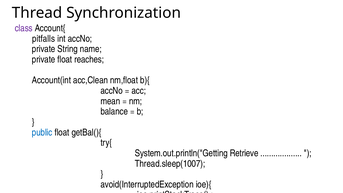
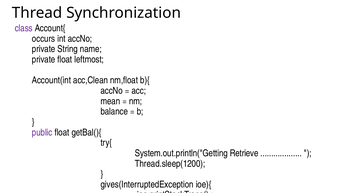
pitfalls: pitfalls -> occurs
reaches: reaches -> leftmost
public colour: blue -> purple
Thread.sleep(1007: Thread.sleep(1007 -> Thread.sleep(1200
avoid(InterruptedException: avoid(InterruptedException -> gives(InterruptedException
